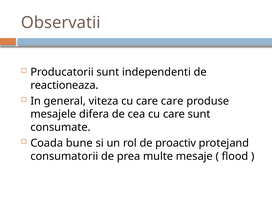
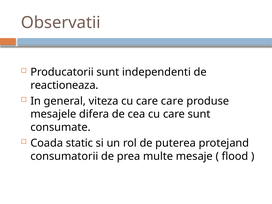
bune: bune -> static
proactiv: proactiv -> puterea
